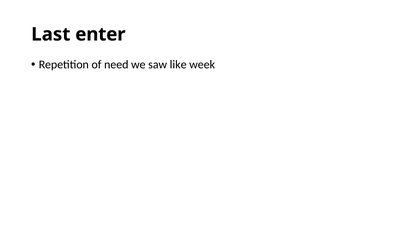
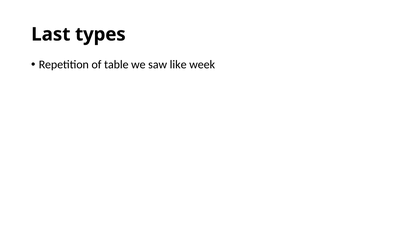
enter: enter -> types
need: need -> table
